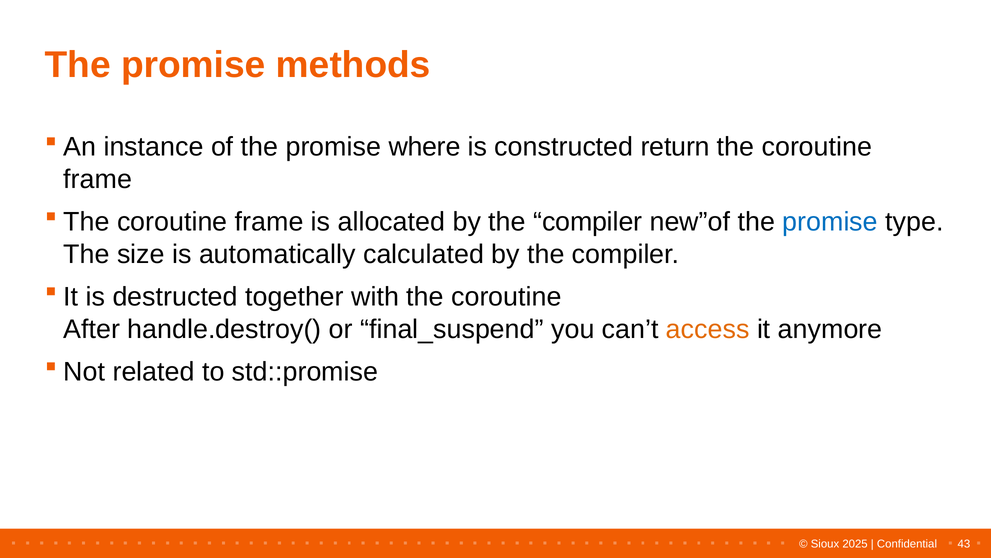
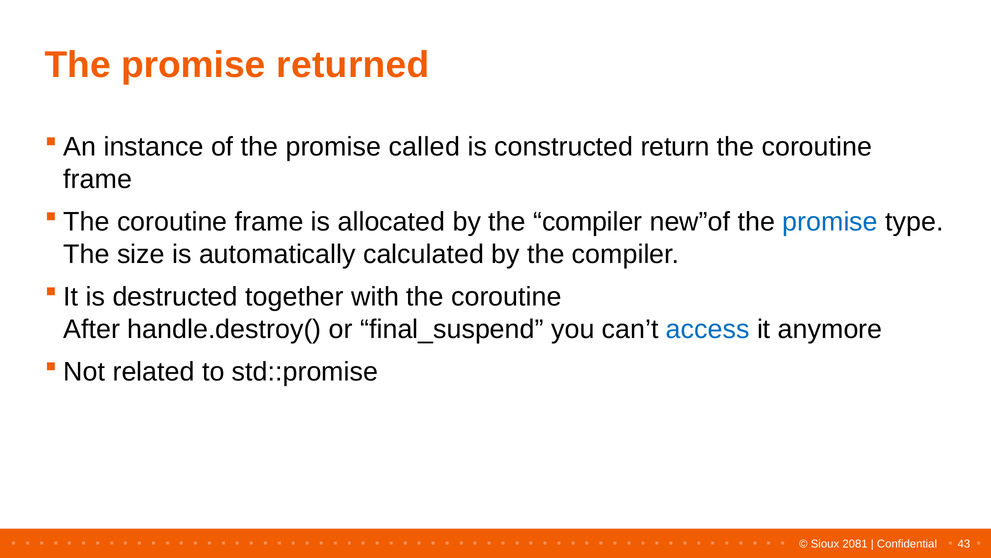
methods: methods -> returned
where: where -> called
access colour: orange -> blue
2025: 2025 -> 2081
